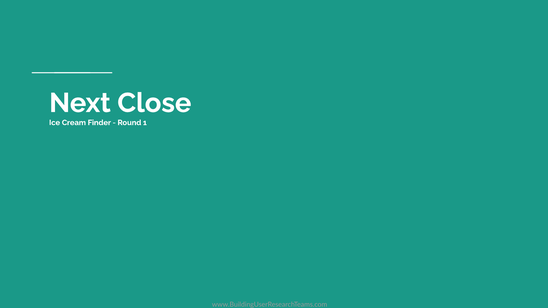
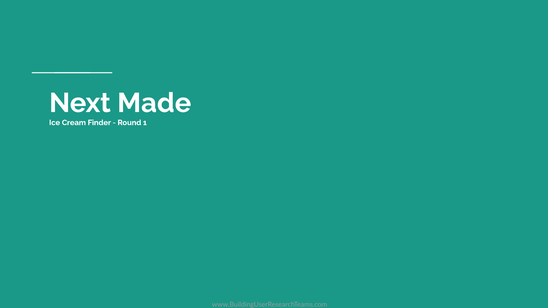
Close: Close -> Made
